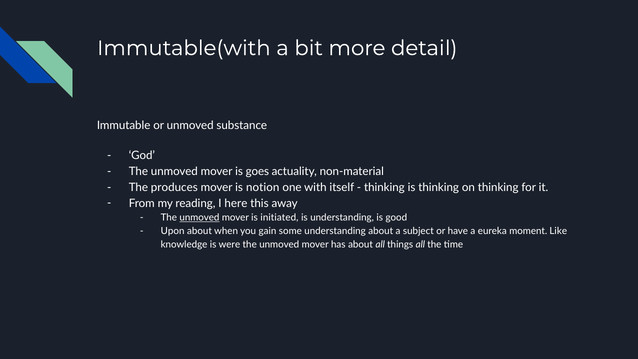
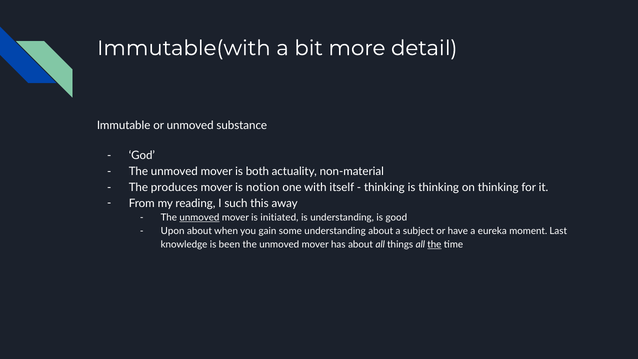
goes: goes -> both
here: here -> such
Like: Like -> Last
were: were -> been
the at (434, 245) underline: none -> present
